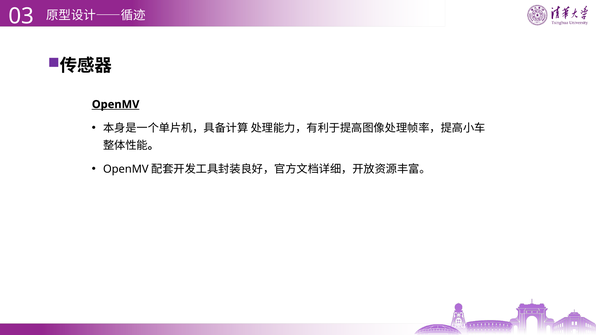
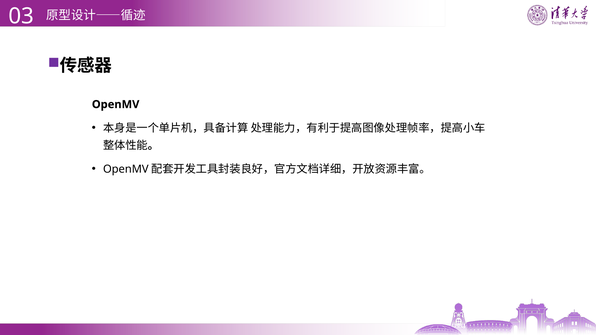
OpenMV underline: present -> none
